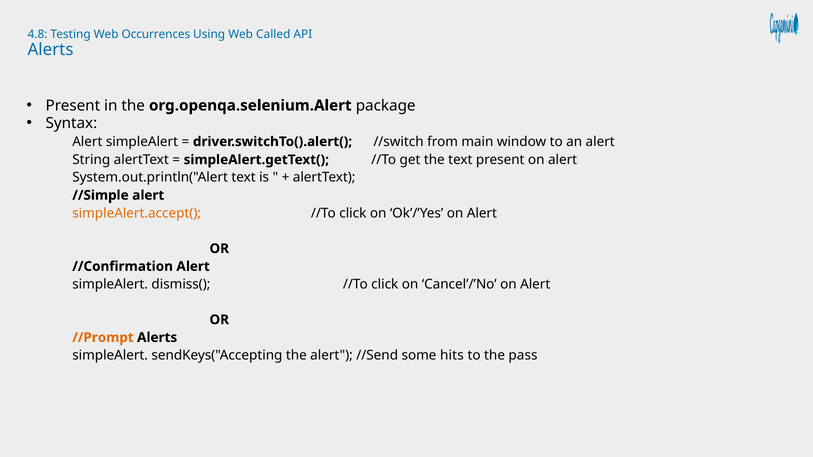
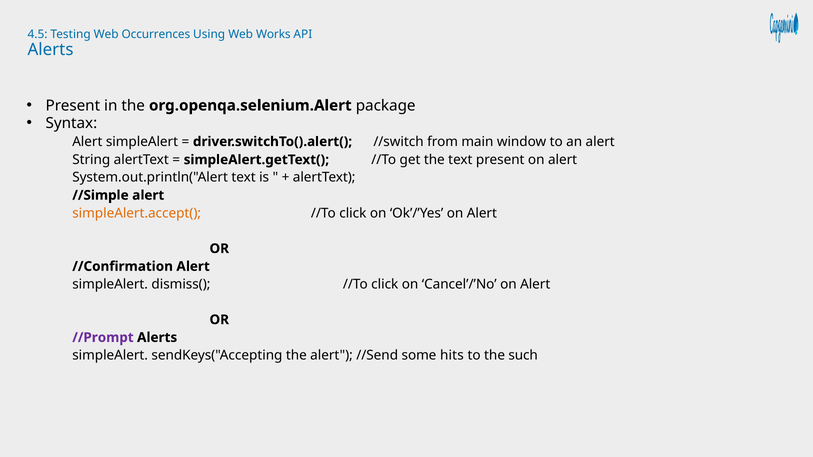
4.8: 4.8 -> 4.5
Called: Called -> Works
//Prompt colour: orange -> purple
pass: pass -> such
